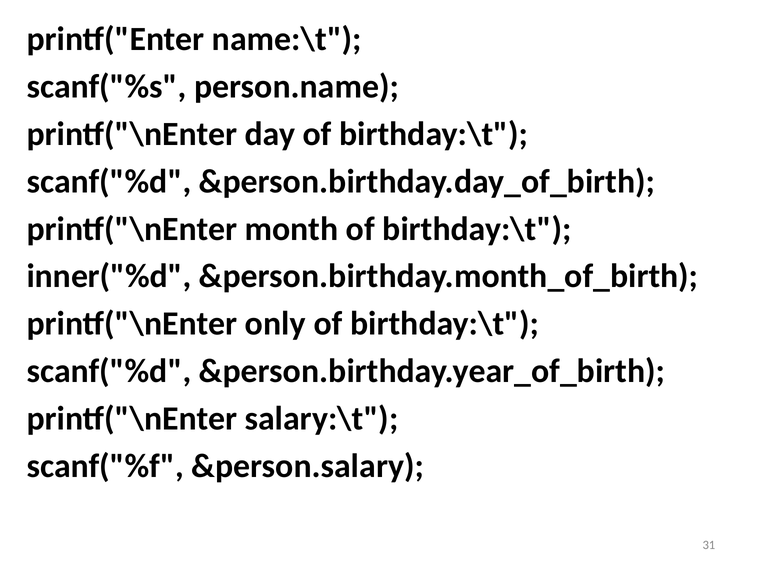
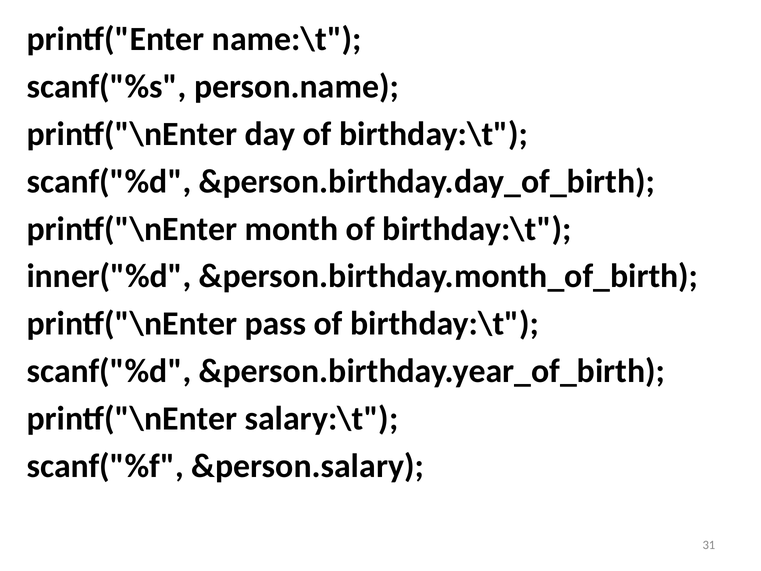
only: only -> pass
